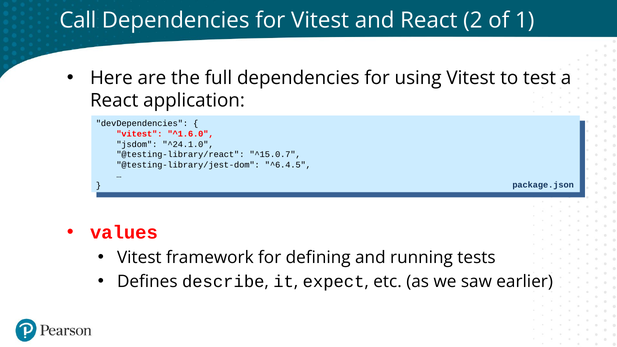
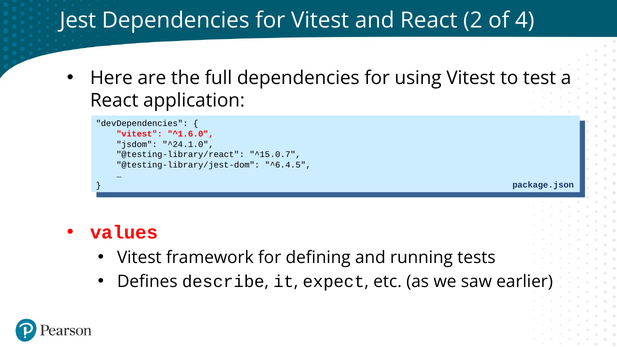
Call: Call -> Jest
1: 1 -> 4
